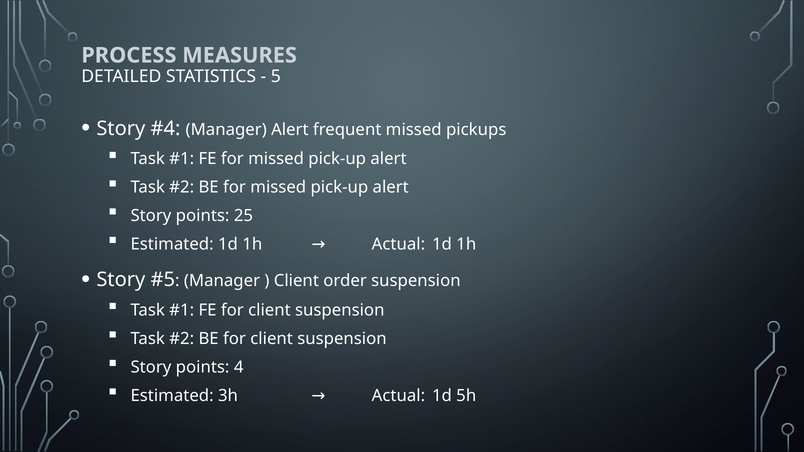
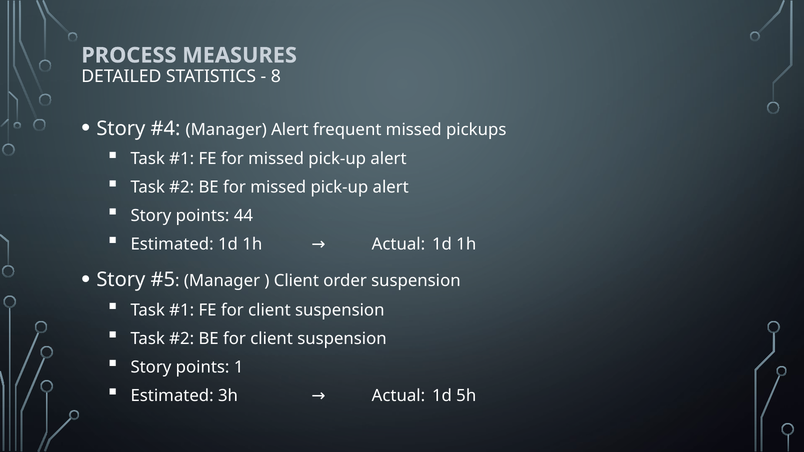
5: 5 -> 8
25: 25 -> 44
4: 4 -> 1
